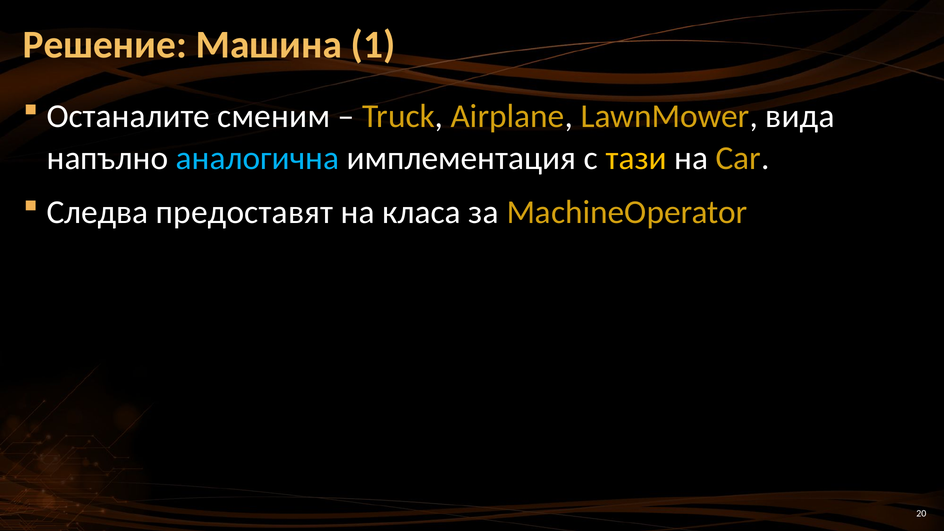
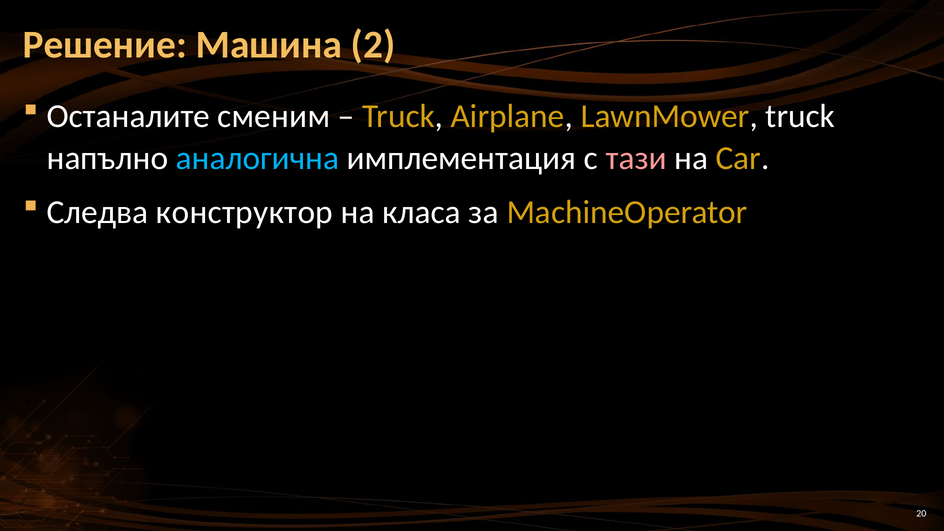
1: 1 -> 2
LawnMower вида: вида -> truck
тази colour: yellow -> pink
предоставят: предоставят -> конструктор
